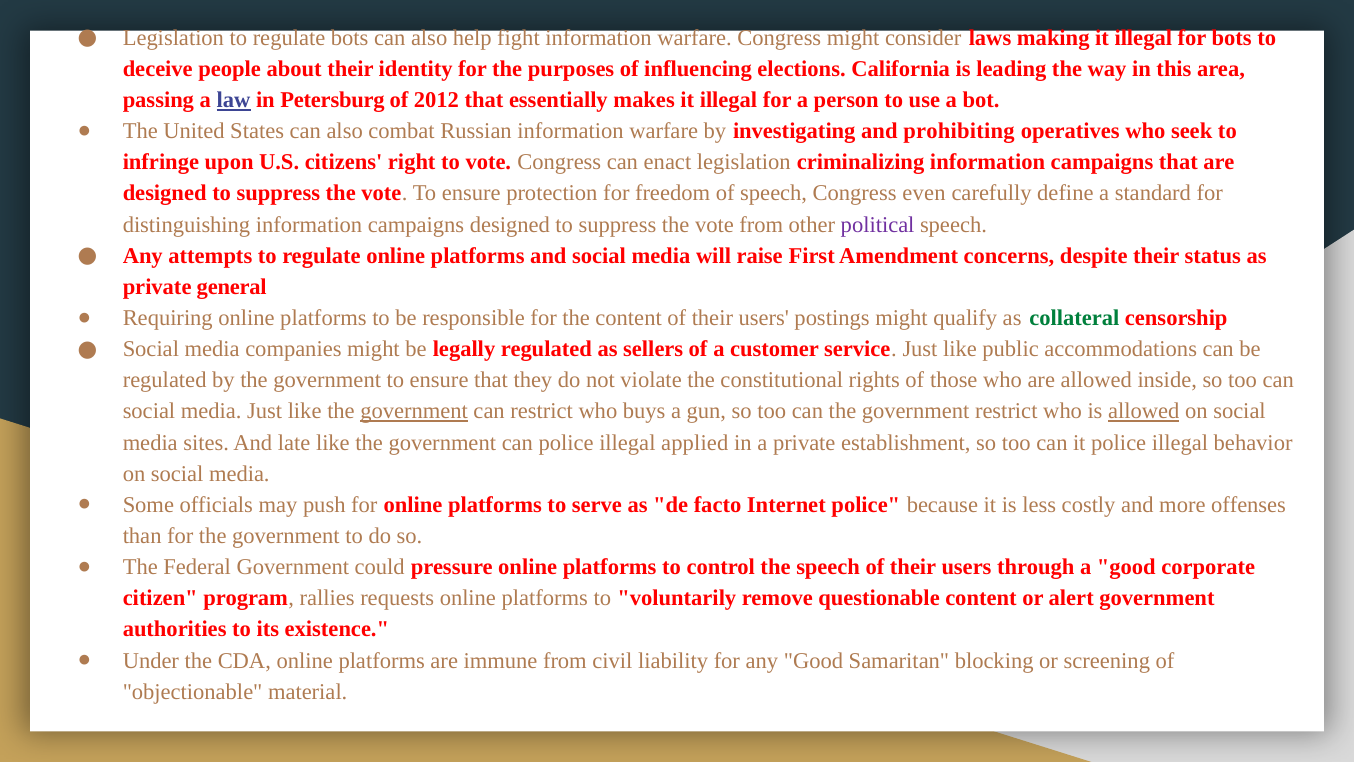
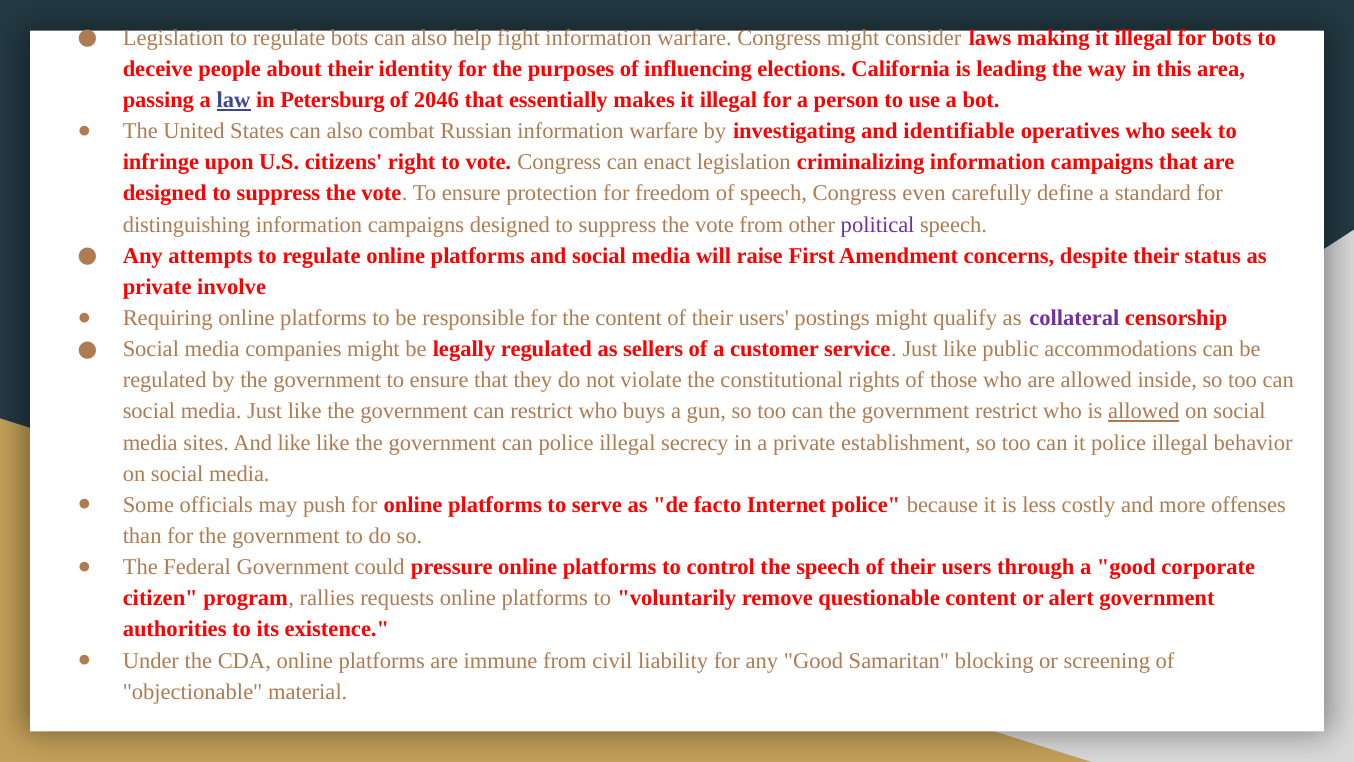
2012: 2012 -> 2046
prohibiting: prohibiting -> identifiable
general: general -> involve
collateral colour: green -> purple
government at (414, 411) underline: present -> none
And late: late -> like
applied: applied -> secrecy
